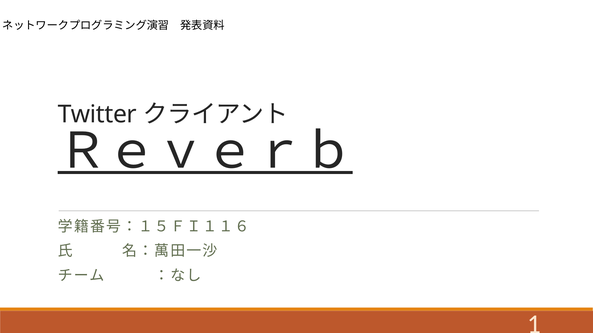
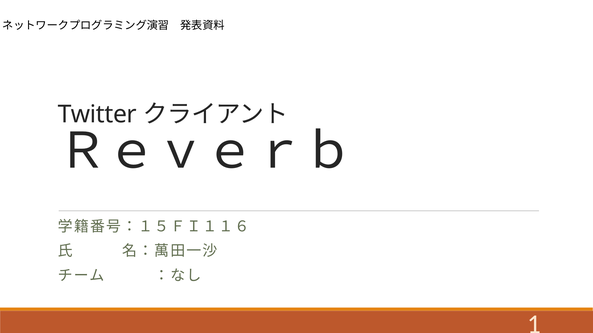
Ｒｅｖｅｒｂ underline: present -> none
